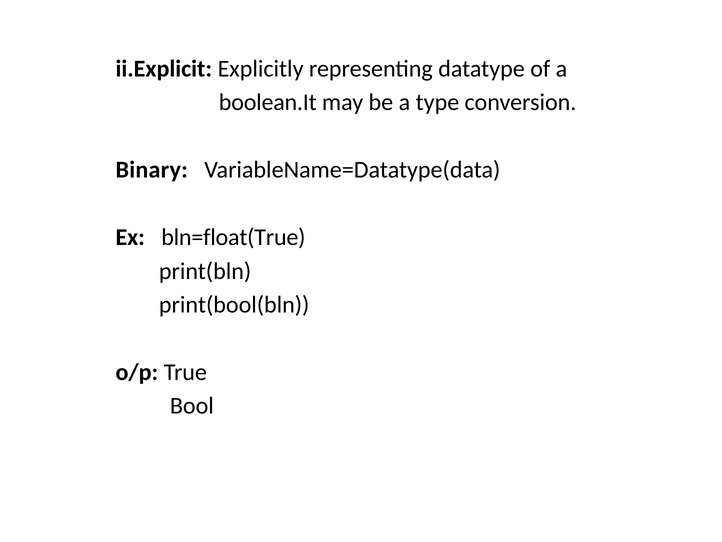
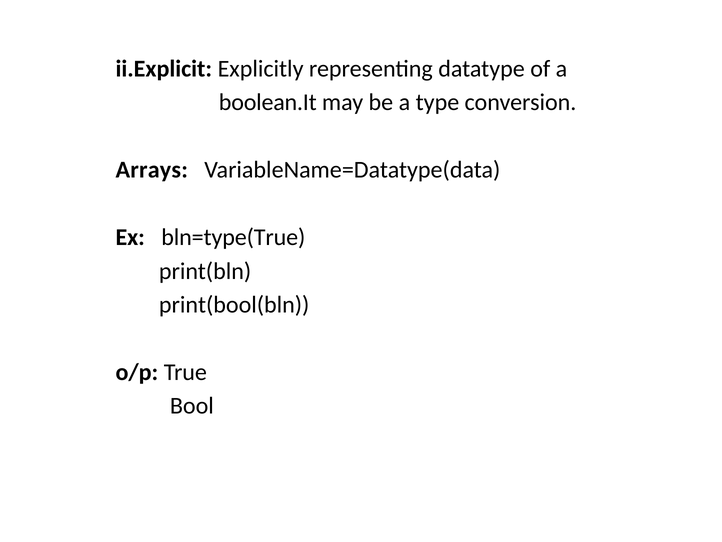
Binary: Binary -> Arrays
bln=float(True: bln=float(True -> bln=type(True
